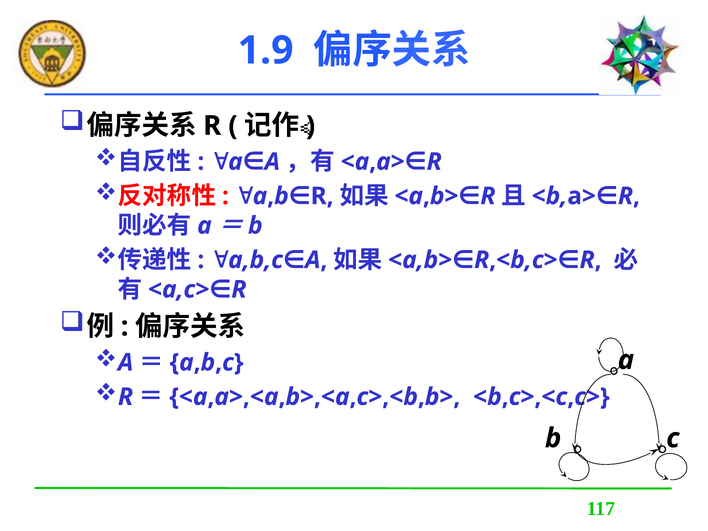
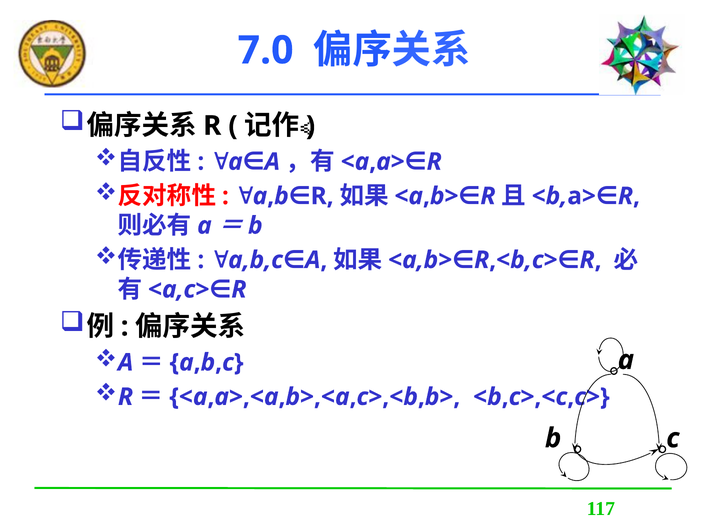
1.9: 1.9 -> 7.0
